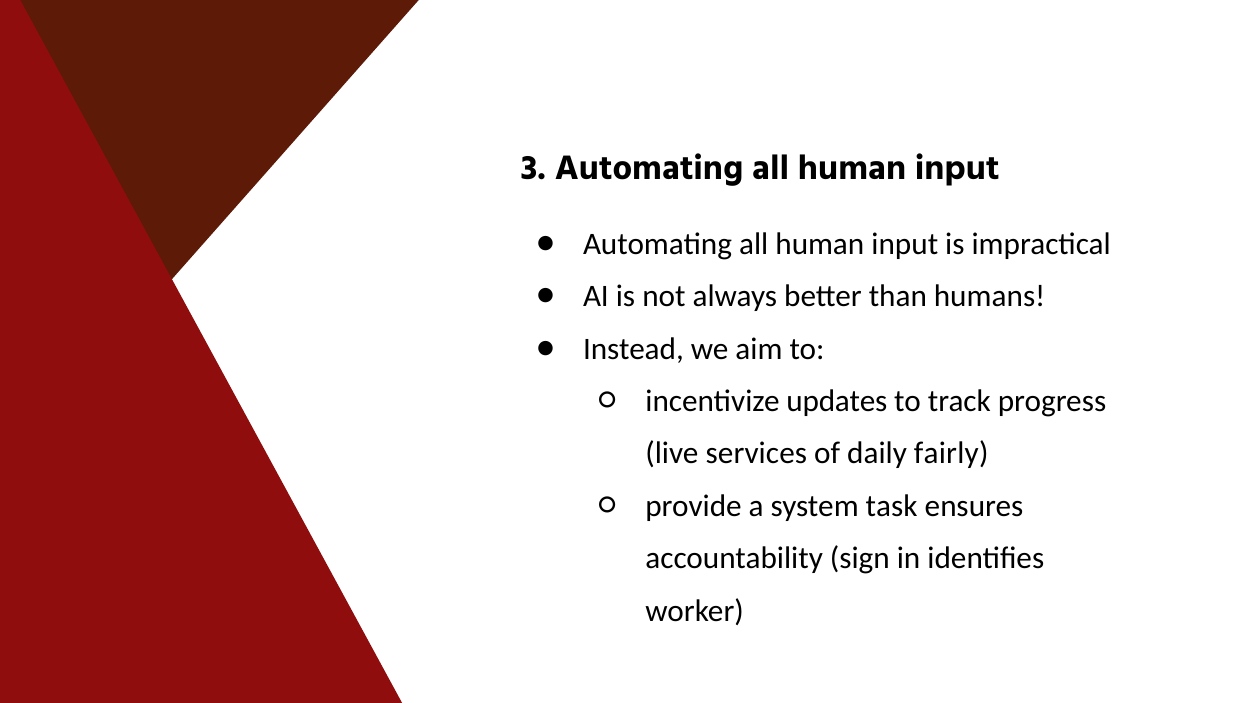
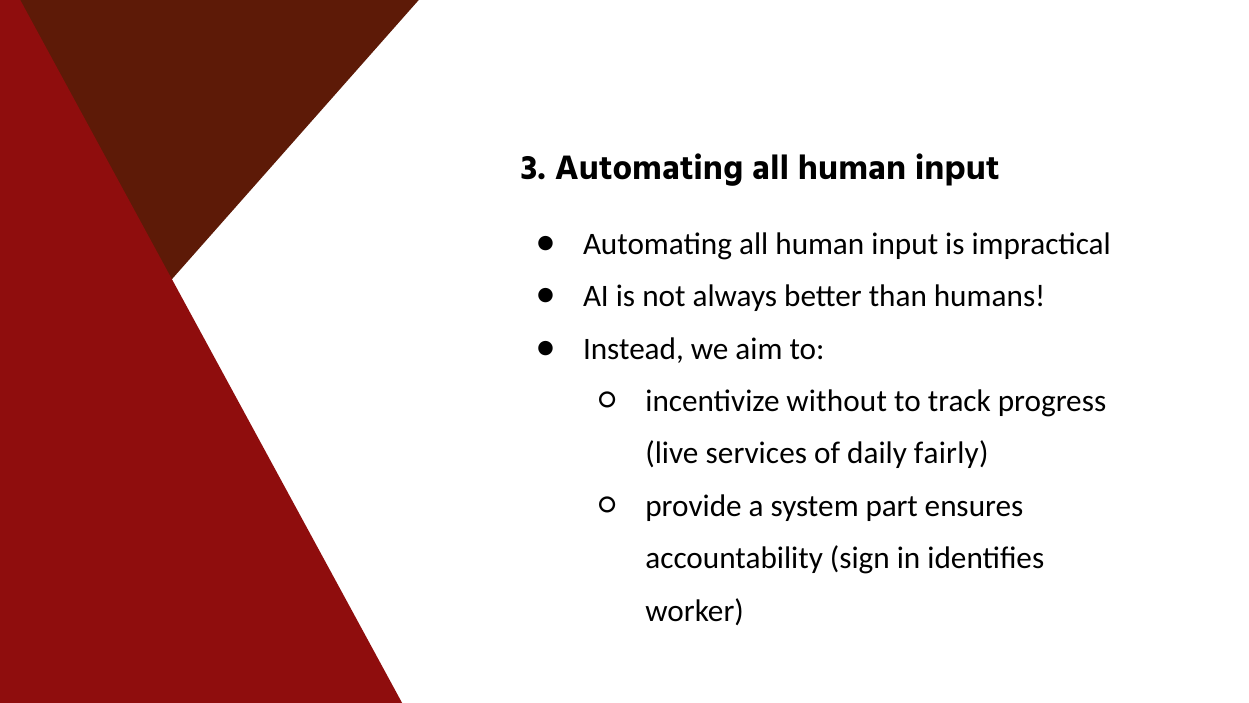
updates: updates -> without
task: task -> part
